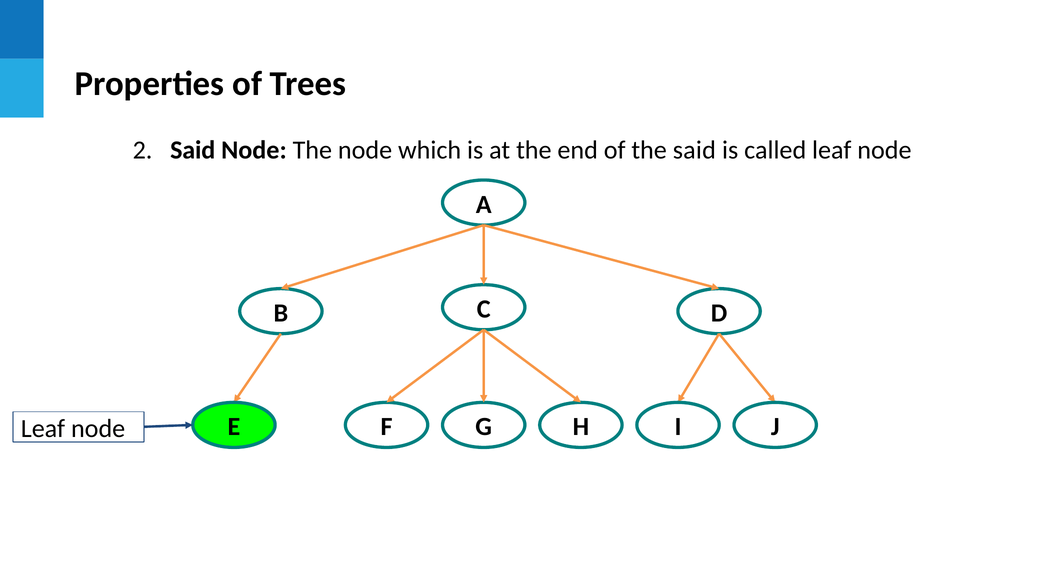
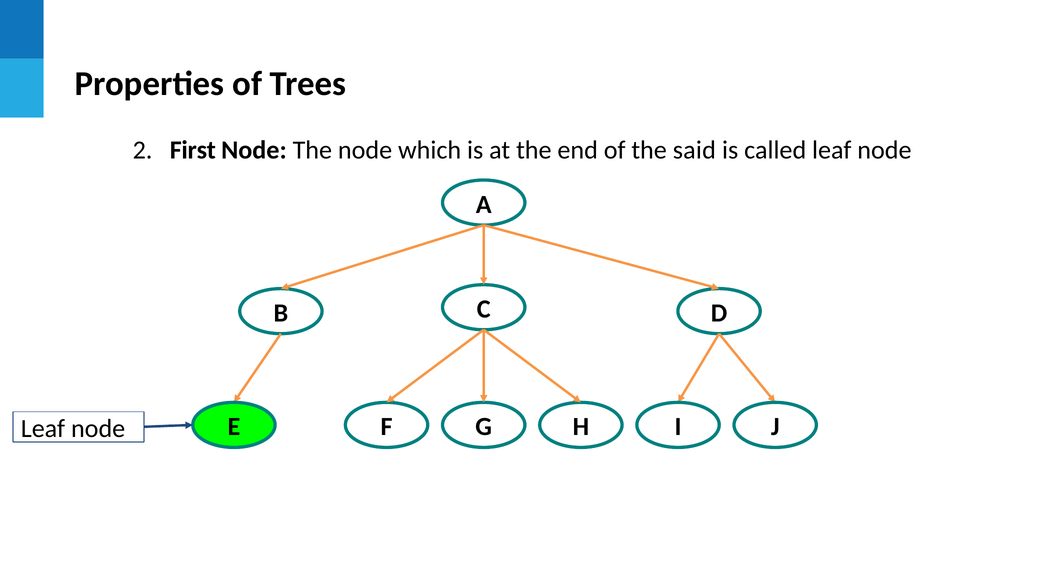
2 Said: Said -> First
